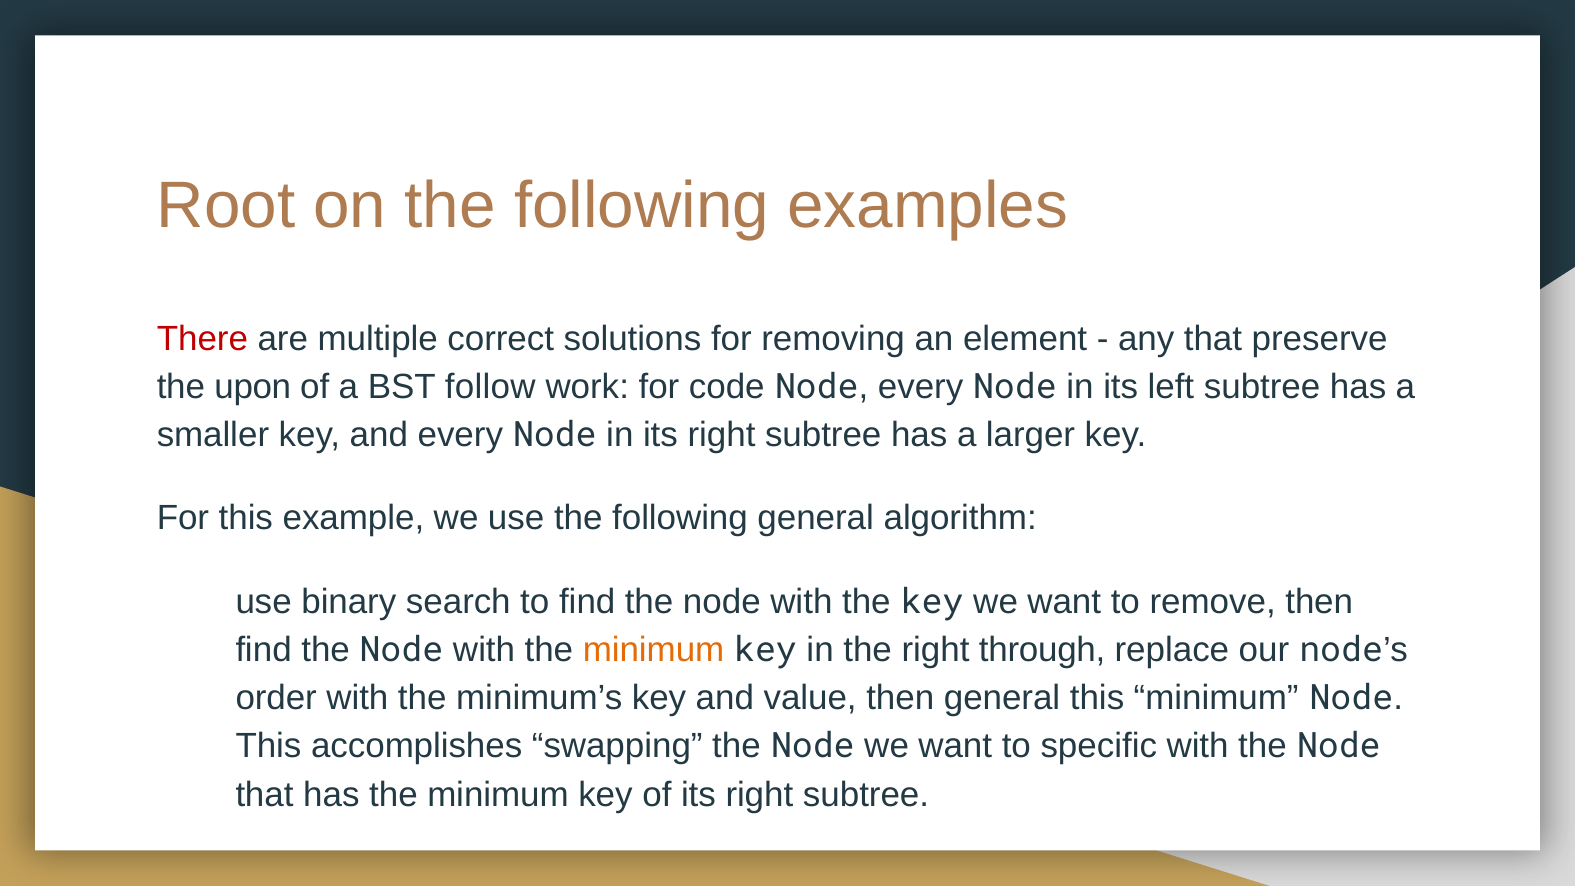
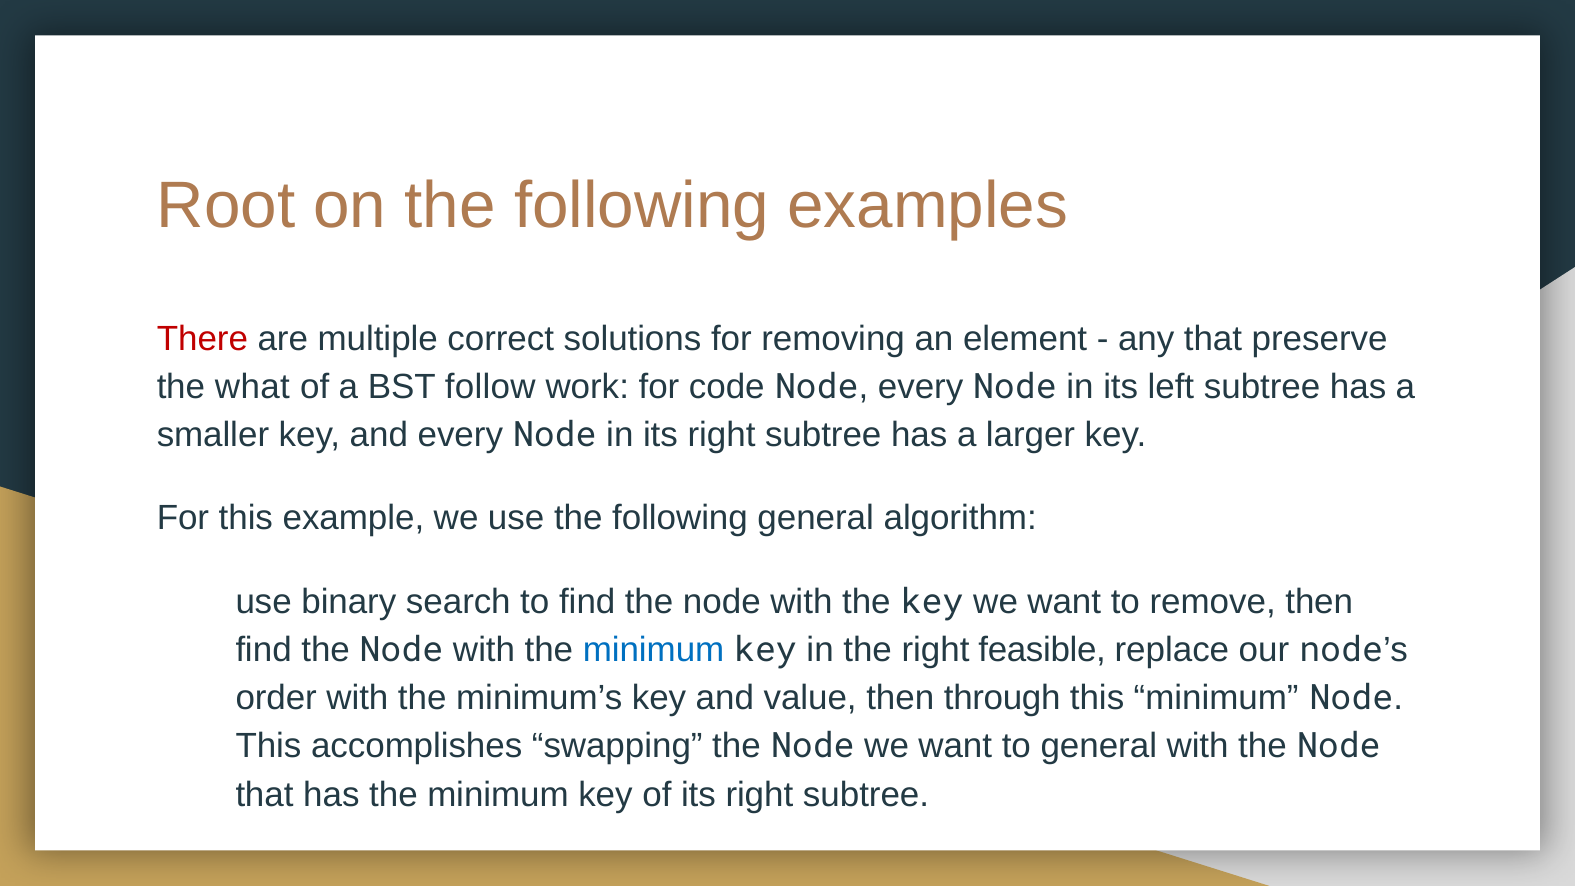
upon: upon -> what
minimum at (654, 650) colour: orange -> blue
through: through -> feasible
then general: general -> through
to specific: specific -> general
